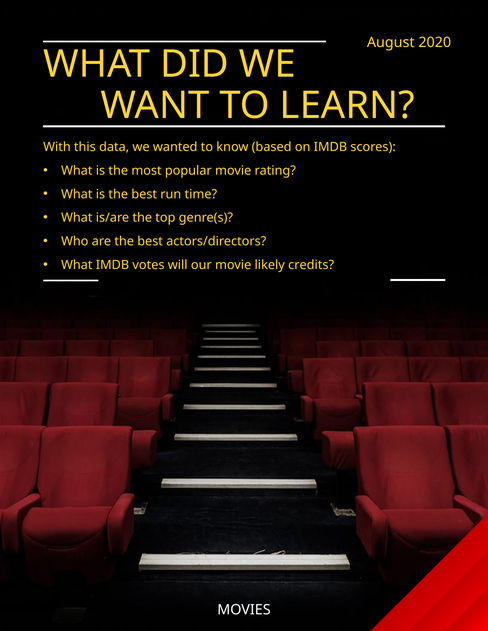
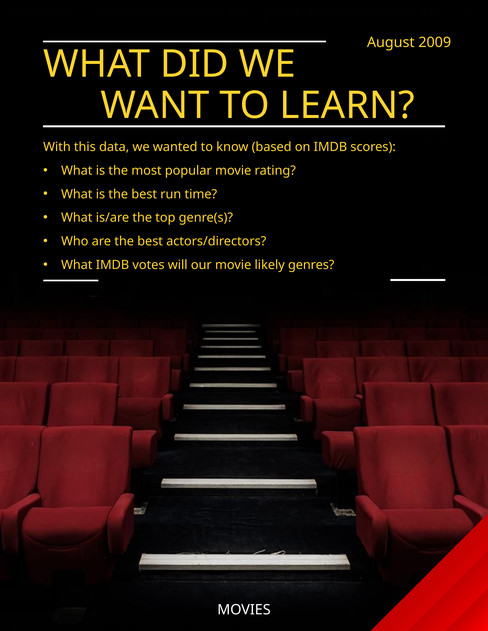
2020: 2020 -> 2009
credits: credits -> genres
